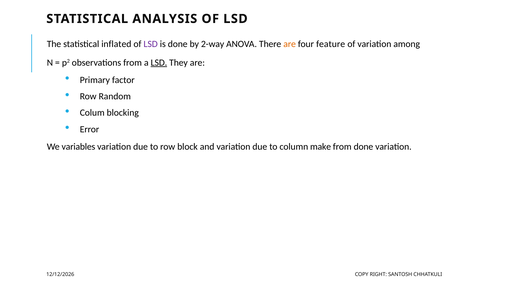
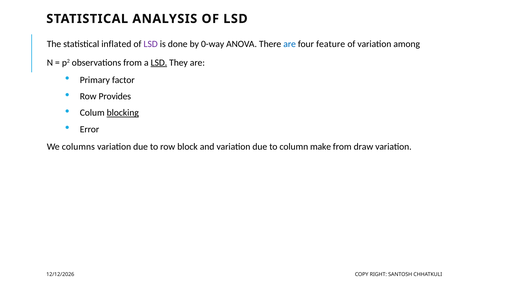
2-way: 2-way -> 0-way
are at (290, 44) colour: orange -> blue
Random: Random -> Provides
blocking underline: none -> present
variables: variables -> columns
from done: done -> draw
